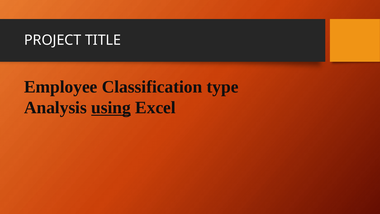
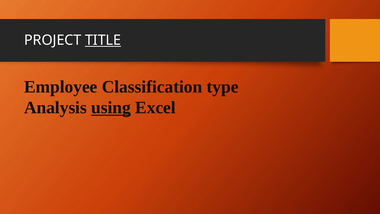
TITLE underline: none -> present
